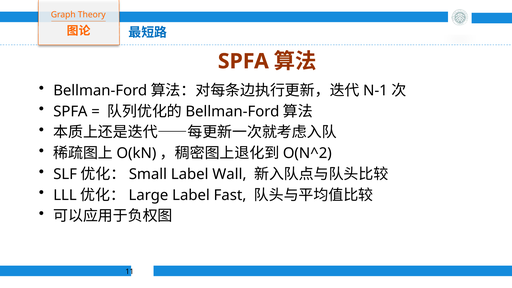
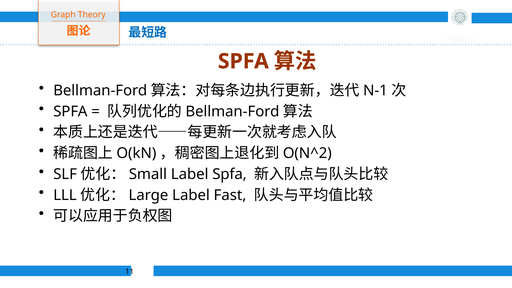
Label Wall: Wall -> Spfa
